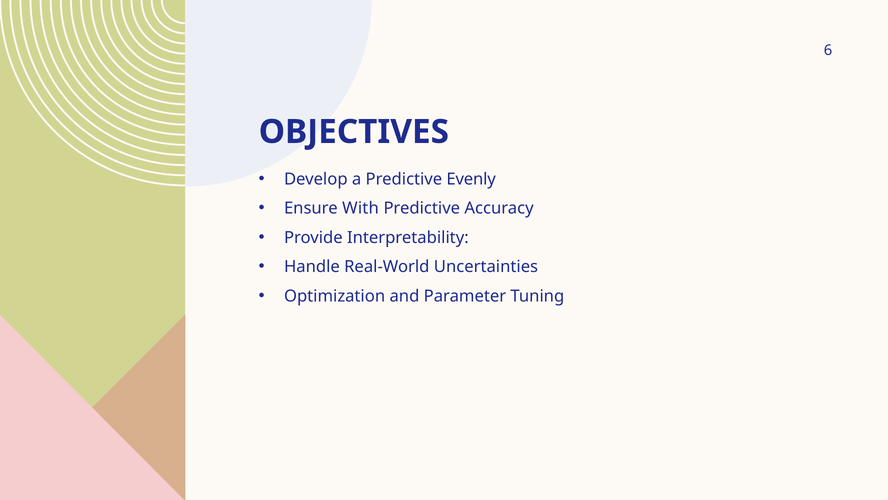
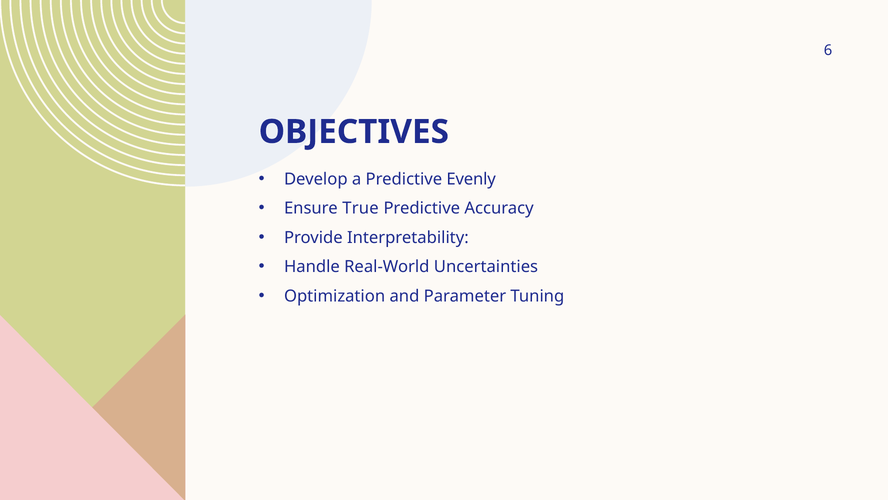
With: With -> True
